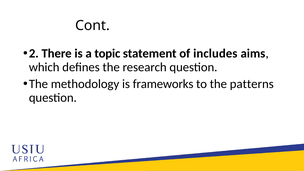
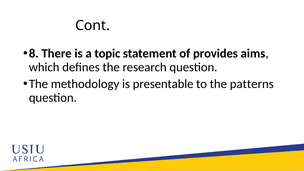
2: 2 -> 8
includes: includes -> provides
frameworks: frameworks -> presentable
